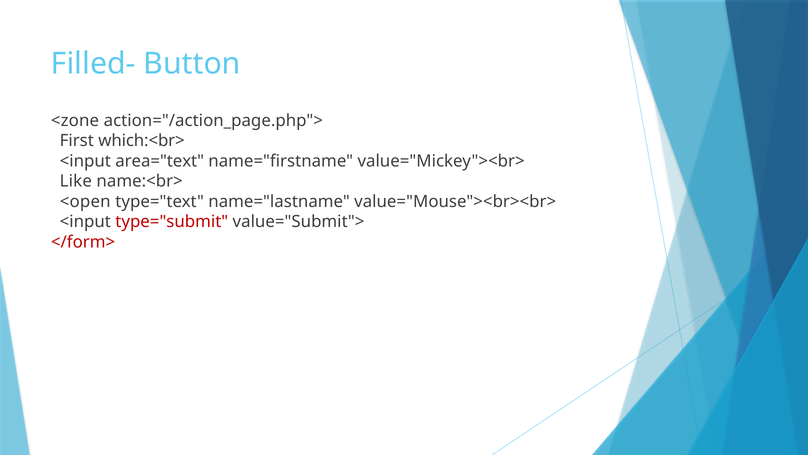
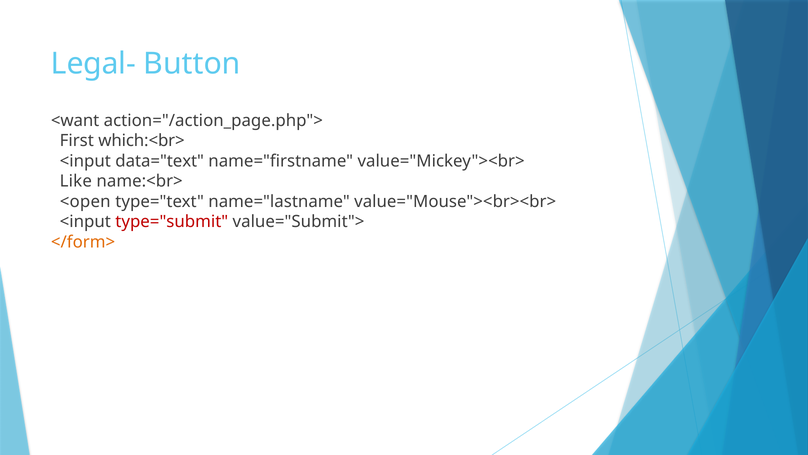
Filled-: Filled- -> Legal-
<zone: <zone -> <want
area="text: area="text -> data="text
</form> colour: red -> orange
